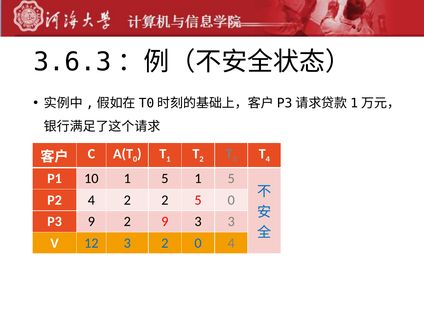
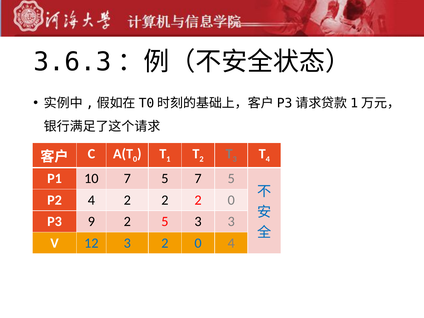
10 1: 1 -> 7
5 1: 1 -> 7
2 2 5: 5 -> 2
2 9: 9 -> 5
